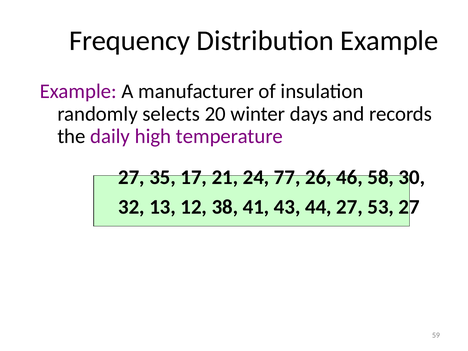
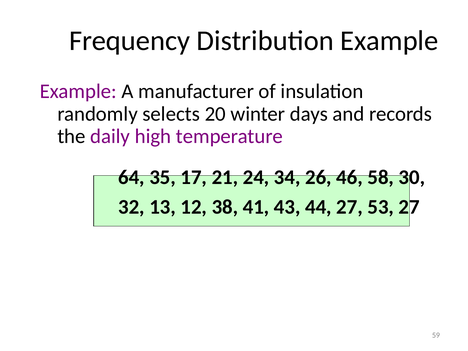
27 at (131, 177): 27 -> 64
77: 77 -> 34
